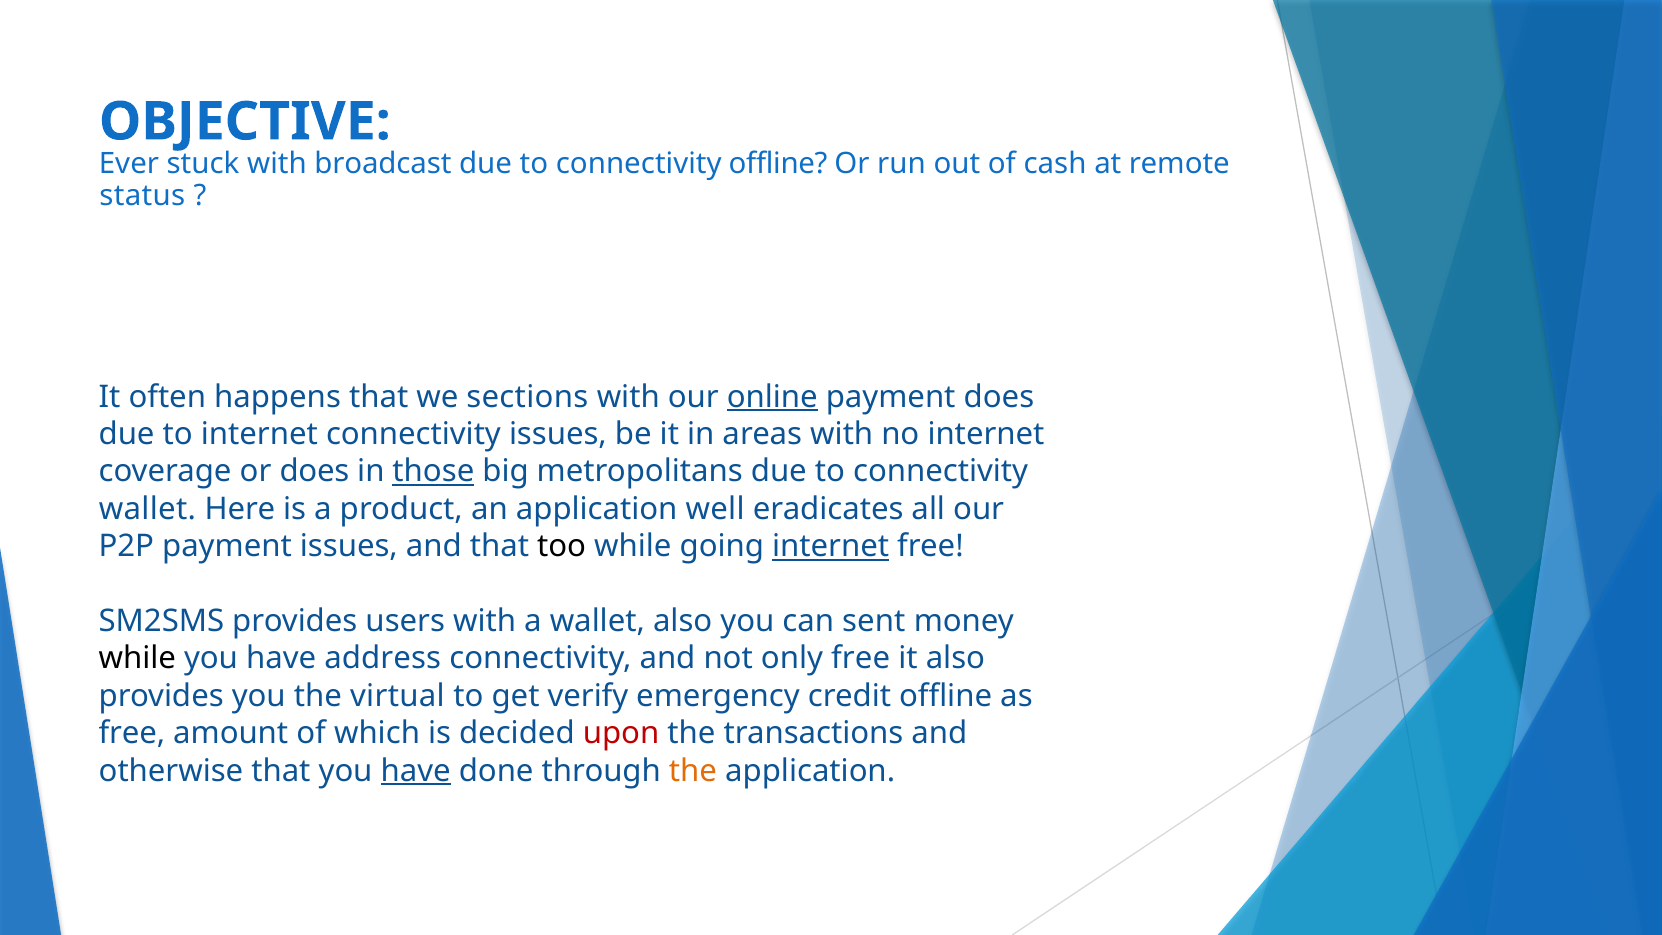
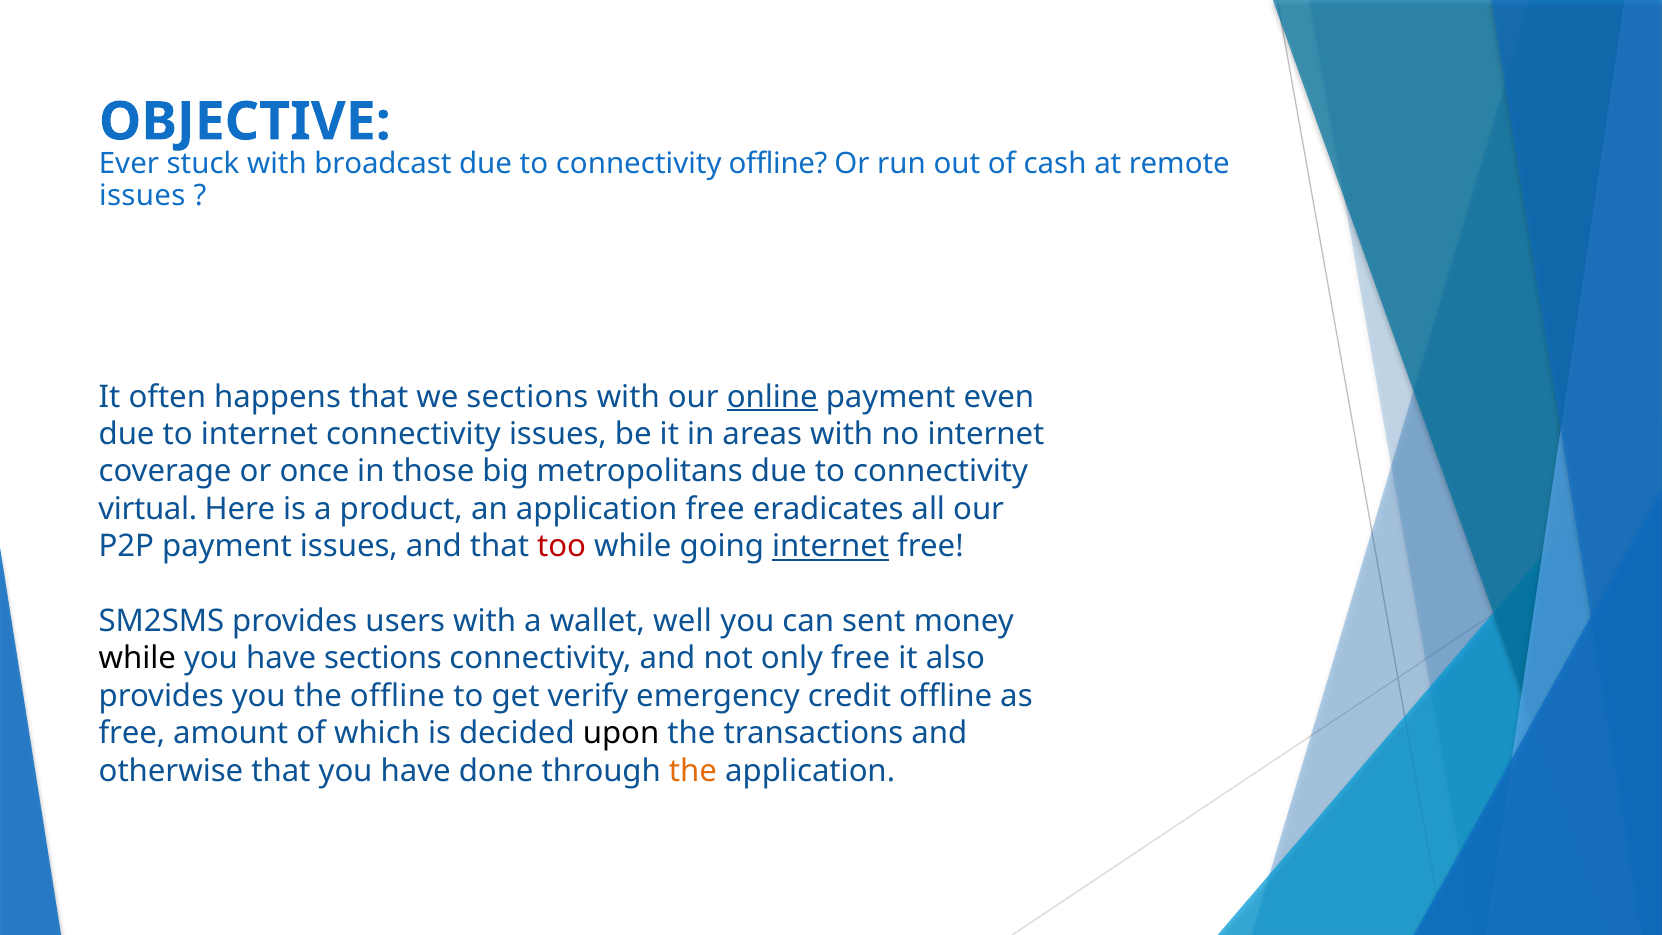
status at (142, 195): status -> issues
payment does: does -> even
or does: does -> once
those underline: present -> none
wallet at (147, 509): wallet -> virtual
application well: well -> free
too colour: black -> red
wallet also: also -> well
have address: address -> sections
the virtual: virtual -> offline
upon colour: red -> black
have at (416, 771) underline: present -> none
